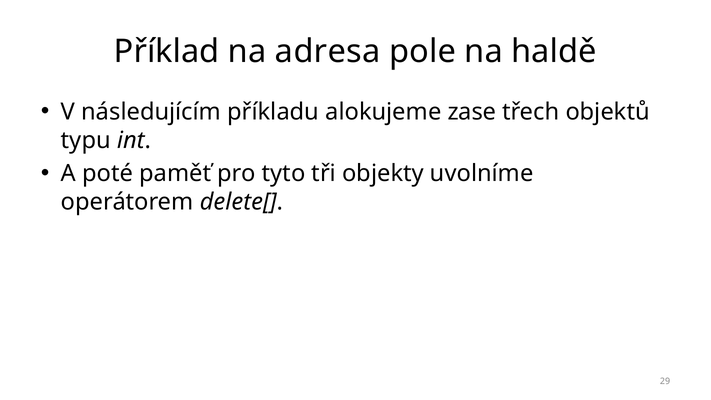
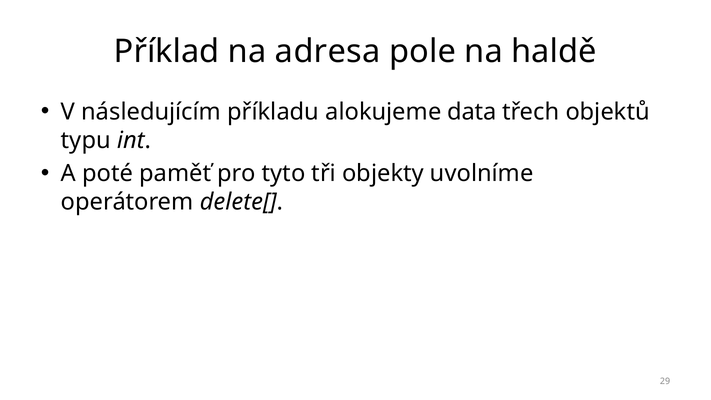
zase: zase -> data
